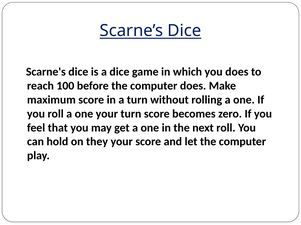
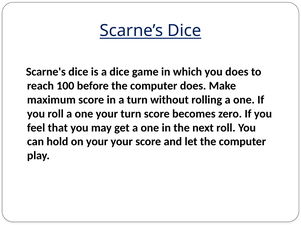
on they: they -> your
